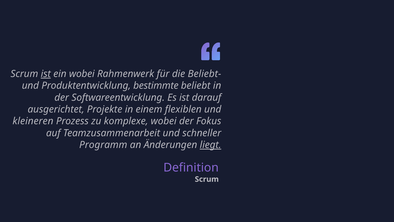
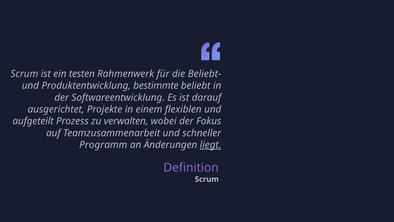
ist at (46, 74) underline: present -> none
ein wobei: wobei -> testen
kleineren: kleineren -> aufgeteilt
komplexe: komplexe -> verwalten
